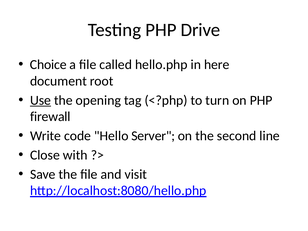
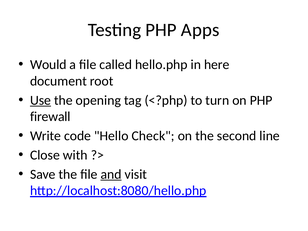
Drive: Drive -> Apps
Choice: Choice -> Would
Server: Server -> Check
and underline: none -> present
